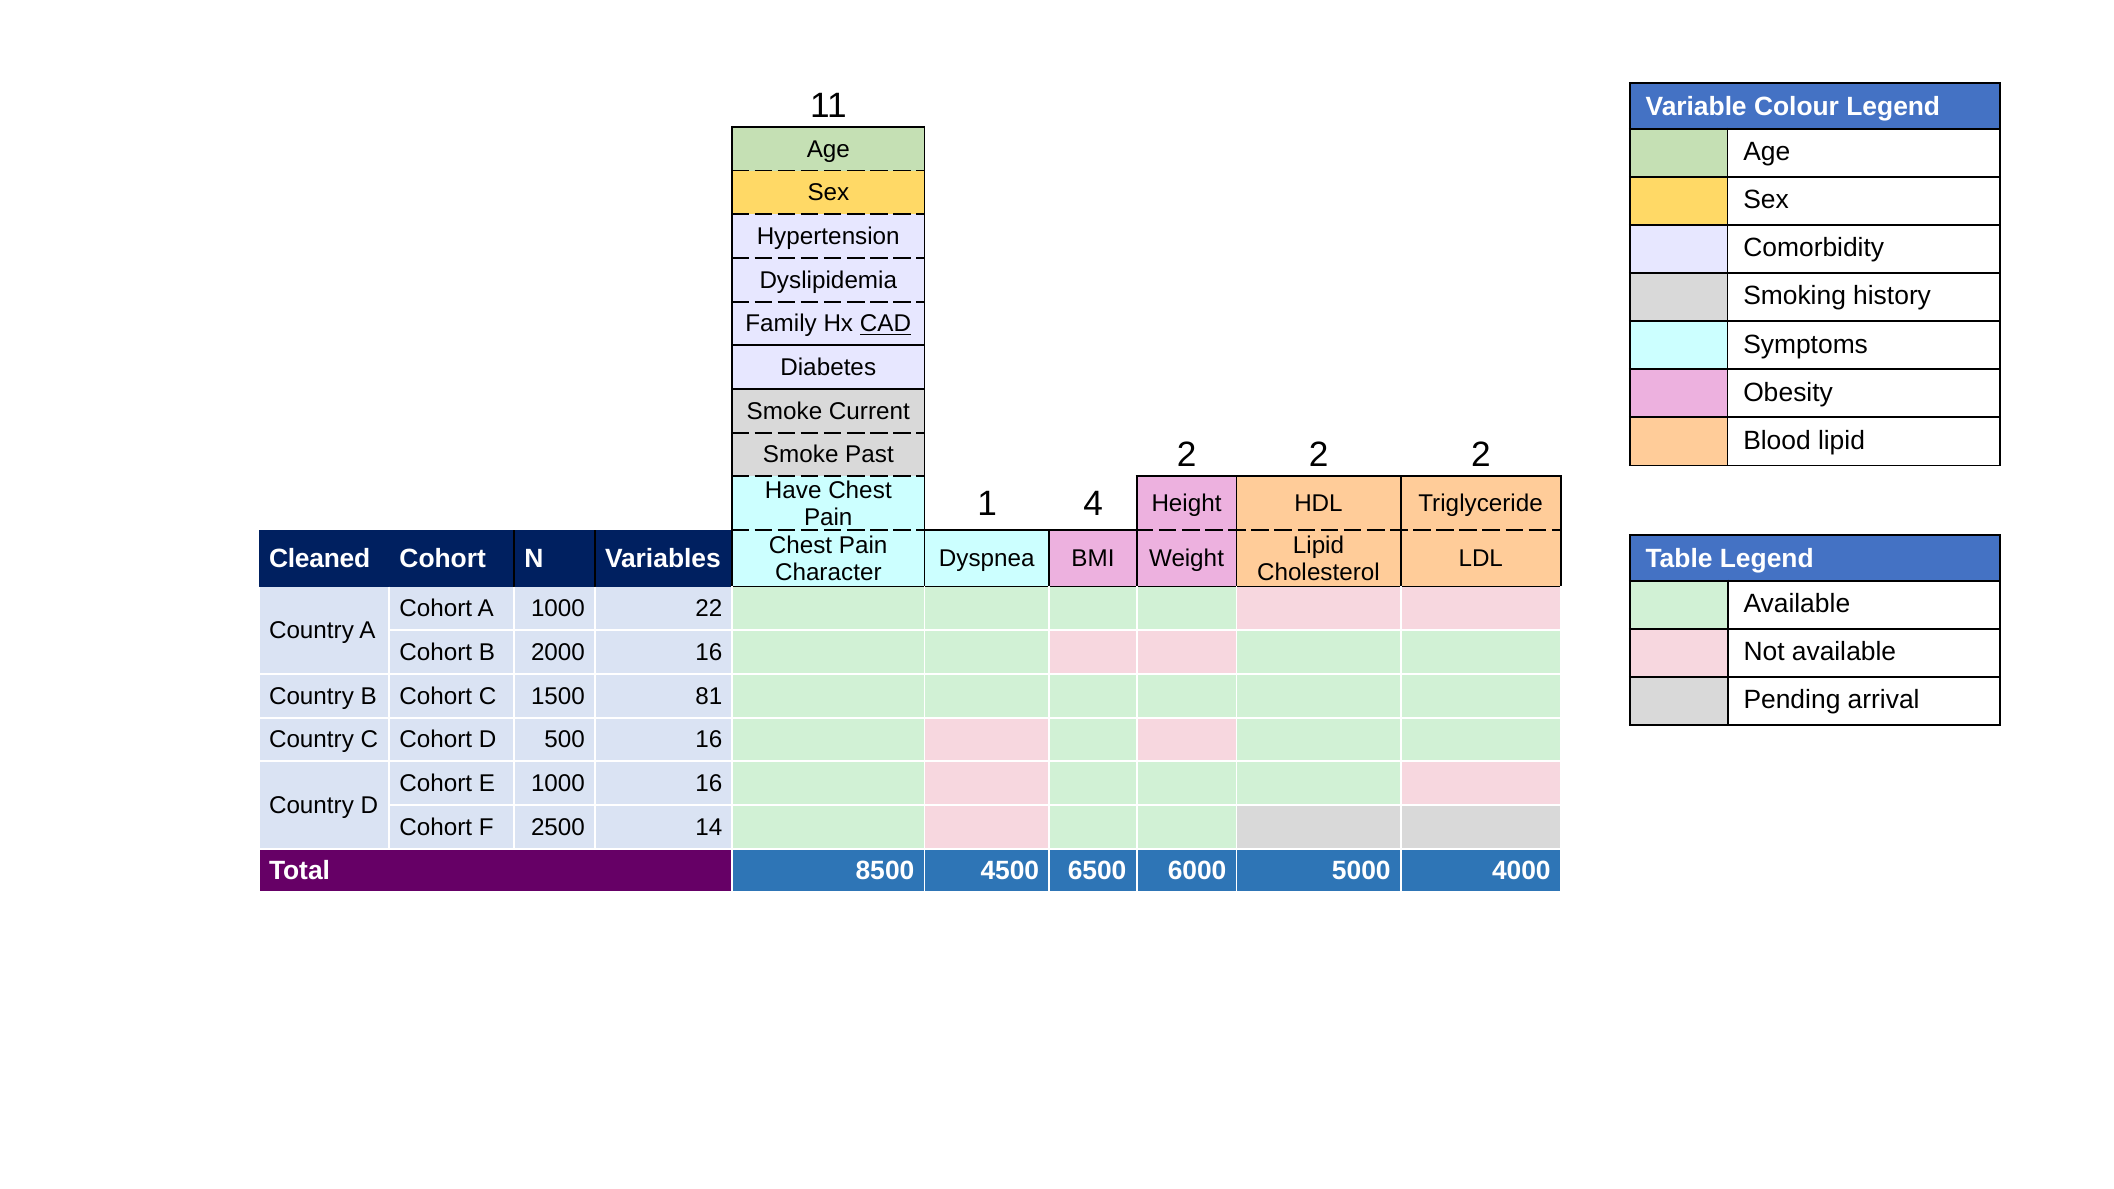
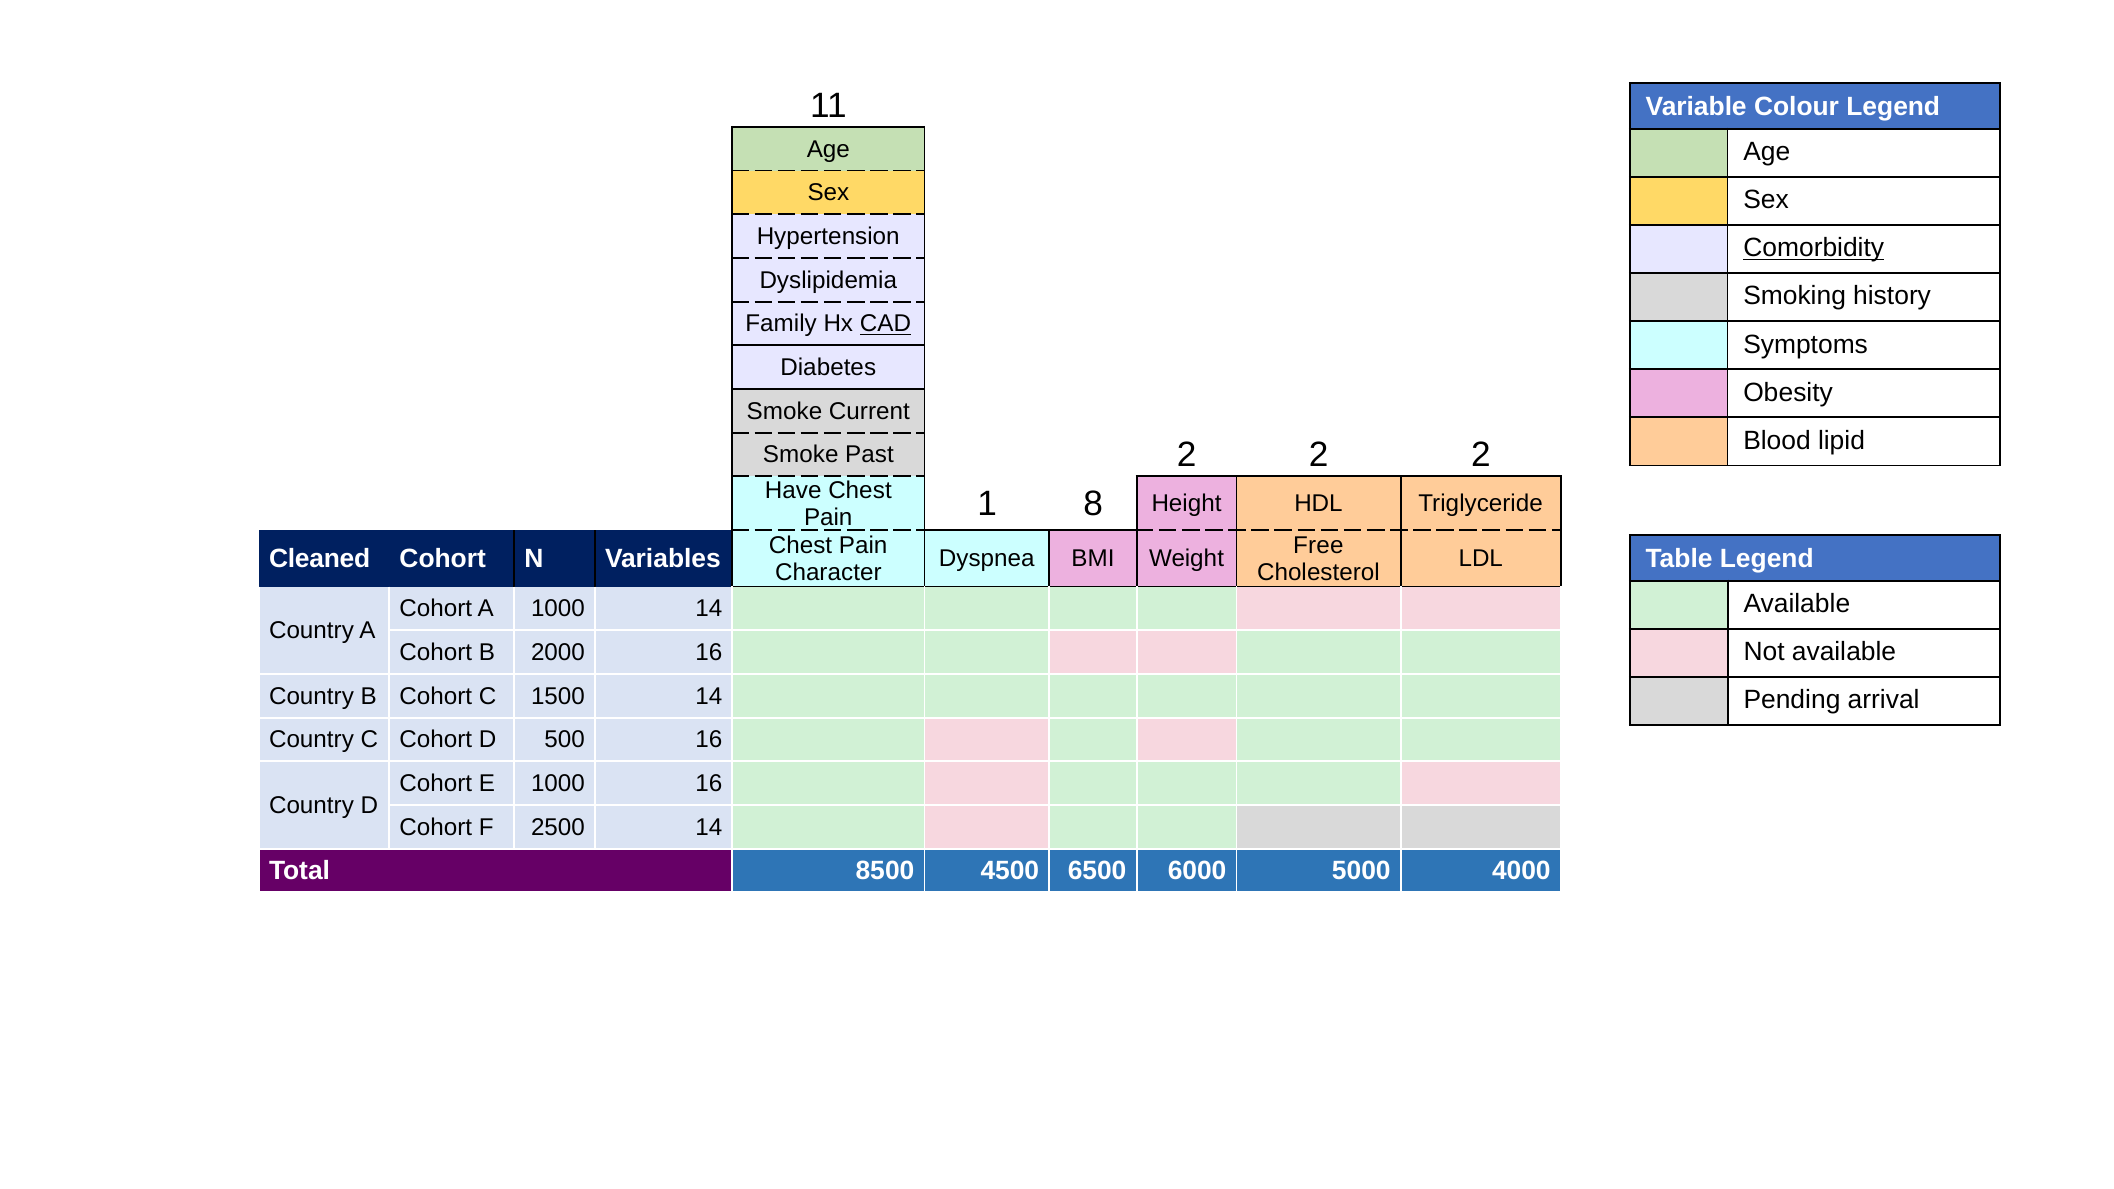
Comorbidity underline: none -> present
4: 4 -> 8
Lipid at (1319, 545): Lipid -> Free
1000 22: 22 -> 14
1500 81: 81 -> 14
